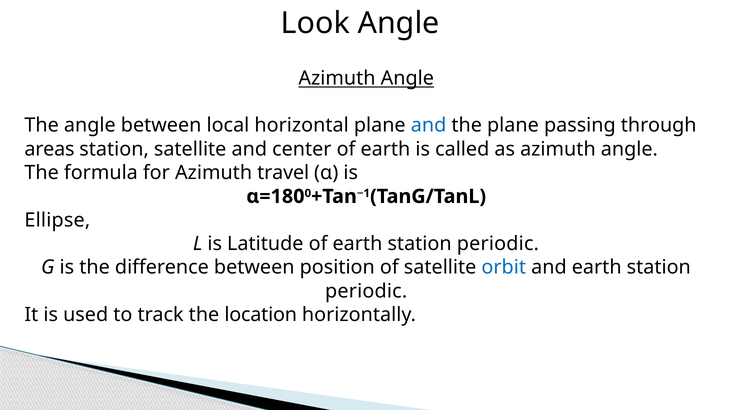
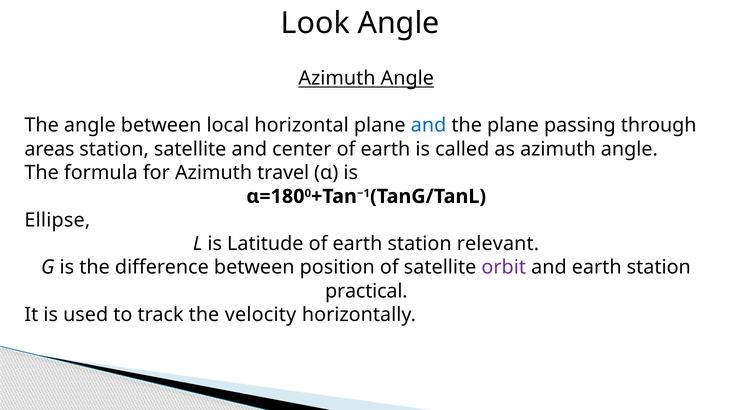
of earth station periodic: periodic -> relevant
orbit colour: blue -> purple
periodic at (366, 292): periodic -> practical
location: location -> velocity
